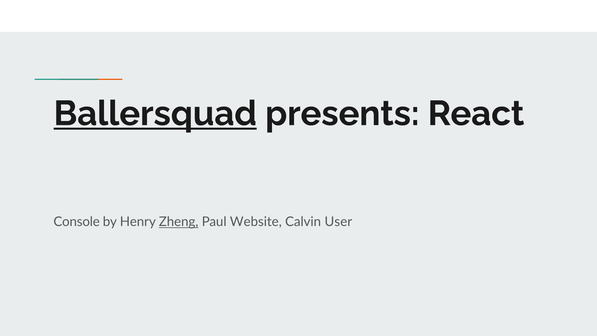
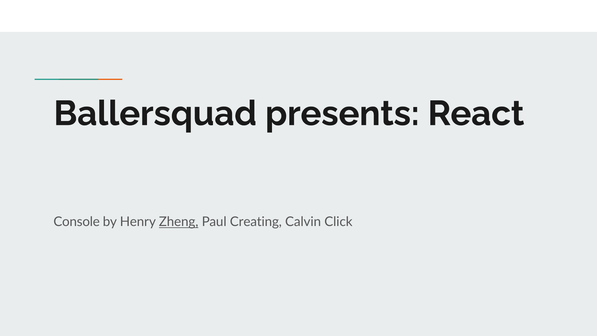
Ballersquad underline: present -> none
Website: Website -> Creating
User: User -> Click
